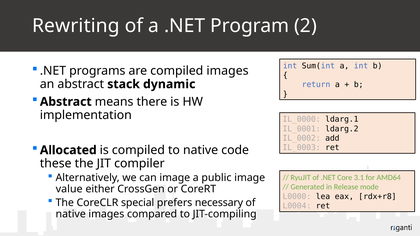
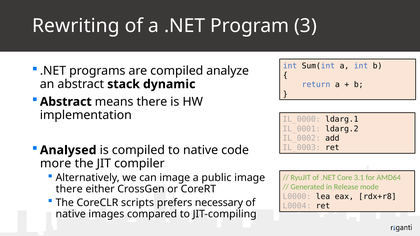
2: 2 -> 3
compiled images: images -> analyze
Allocated: Allocated -> Analysed
these: these -> more
value at (69, 189): value -> there
special: special -> scripts
